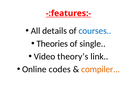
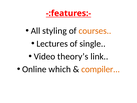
details: details -> styling
courses colour: blue -> orange
Theories: Theories -> Lectures
codes: codes -> which
